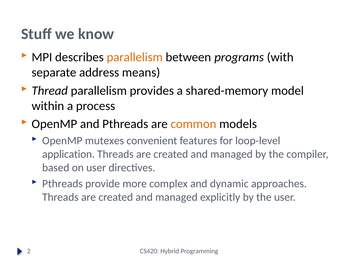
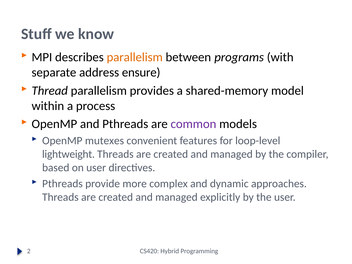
means: means -> ensure
common colour: orange -> purple
application: application -> lightweight
